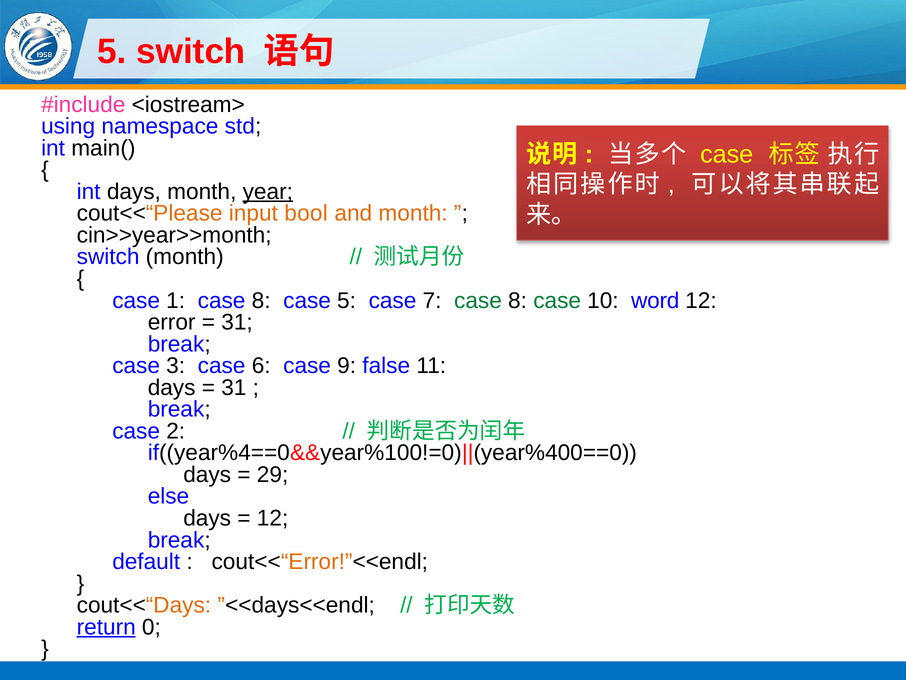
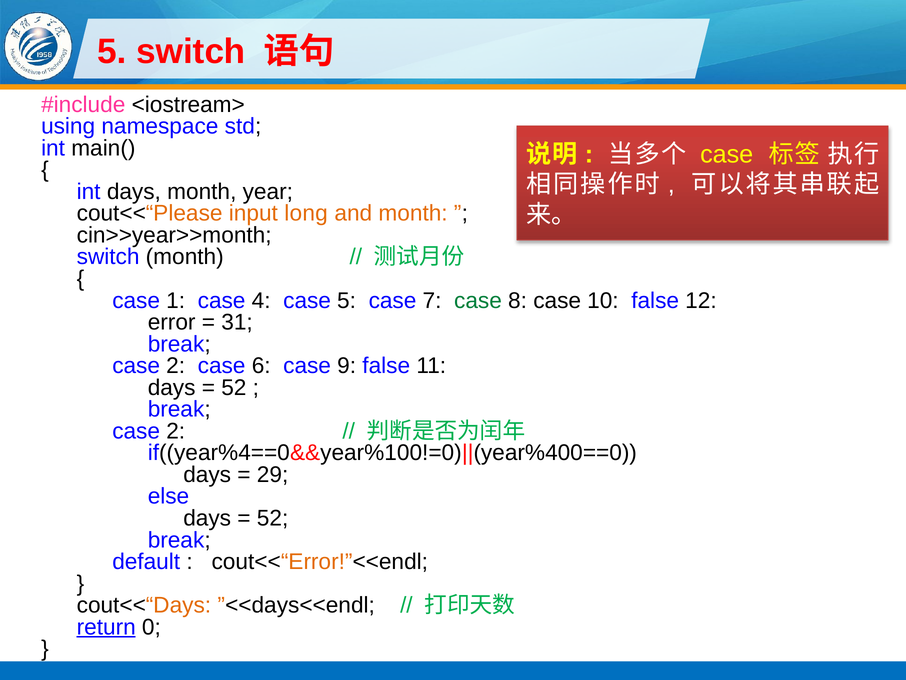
year underline: present -> none
bool: bool -> long
1 case 8: 8 -> 4
case at (557, 300) colour: green -> black
10 word: word -> false
3 at (176, 366): 3 -> 2
31 at (234, 387): 31 -> 52
12 at (273, 518): 12 -> 52
